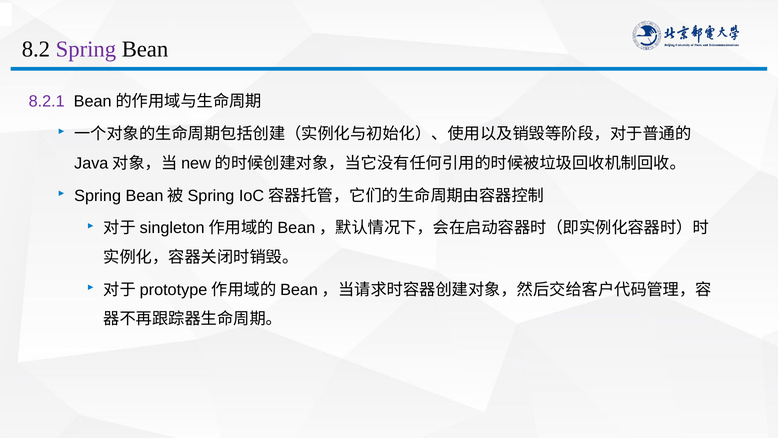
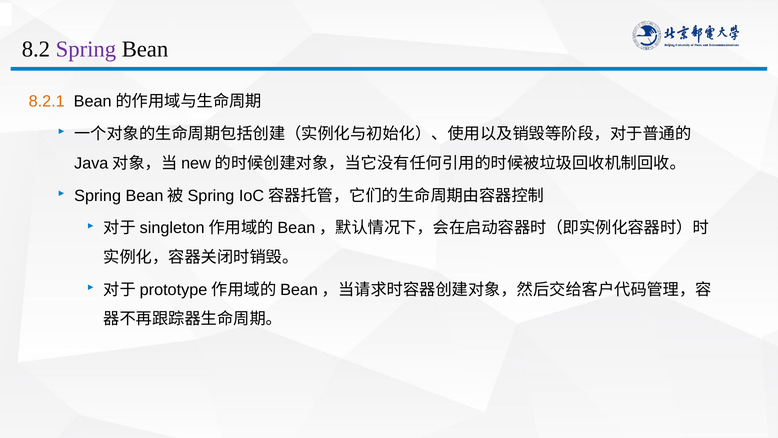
8.2.1 colour: purple -> orange
